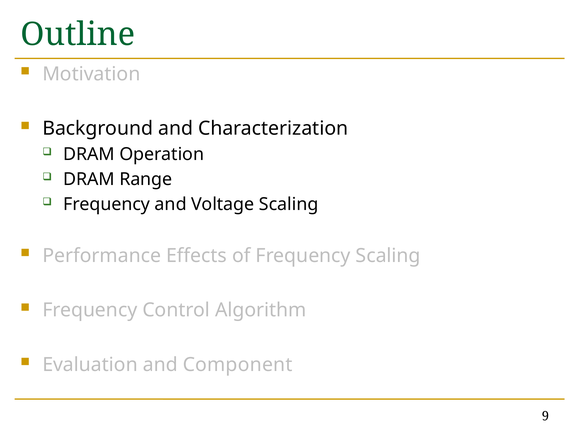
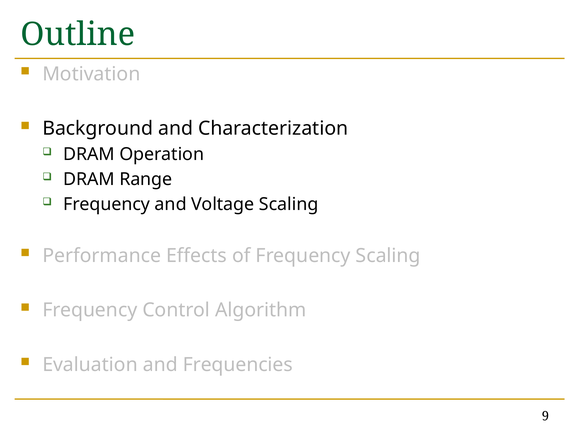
Component: Component -> Frequencies
